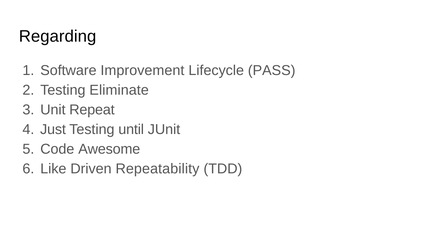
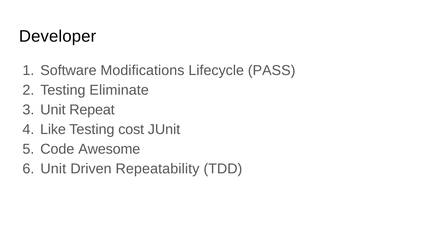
Regarding: Regarding -> Developer
Improvement: Improvement -> Modifications
Just: Just -> Like
until: until -> cost
Like at (53, 169): Like -> Unit
